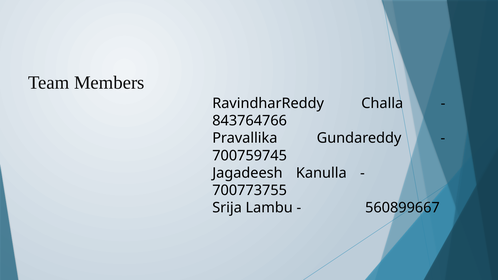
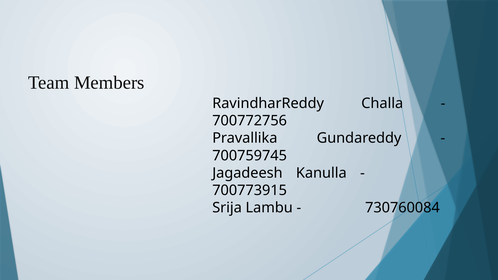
843764766: 843764766 -> 700772756
700773755: 700773755 -> 700773915
560899667: 560899667 -> 730760084
